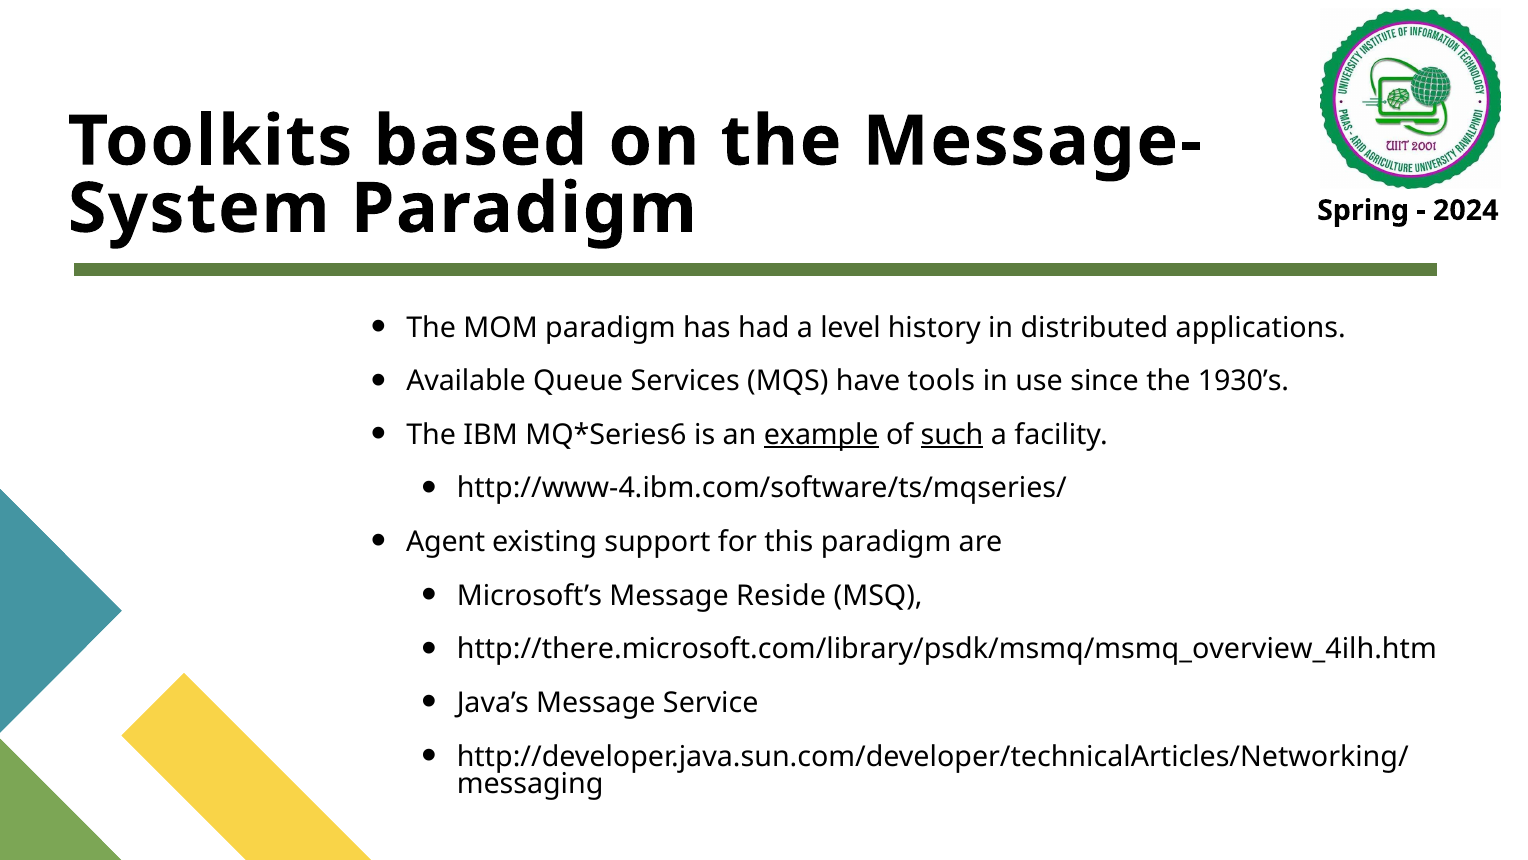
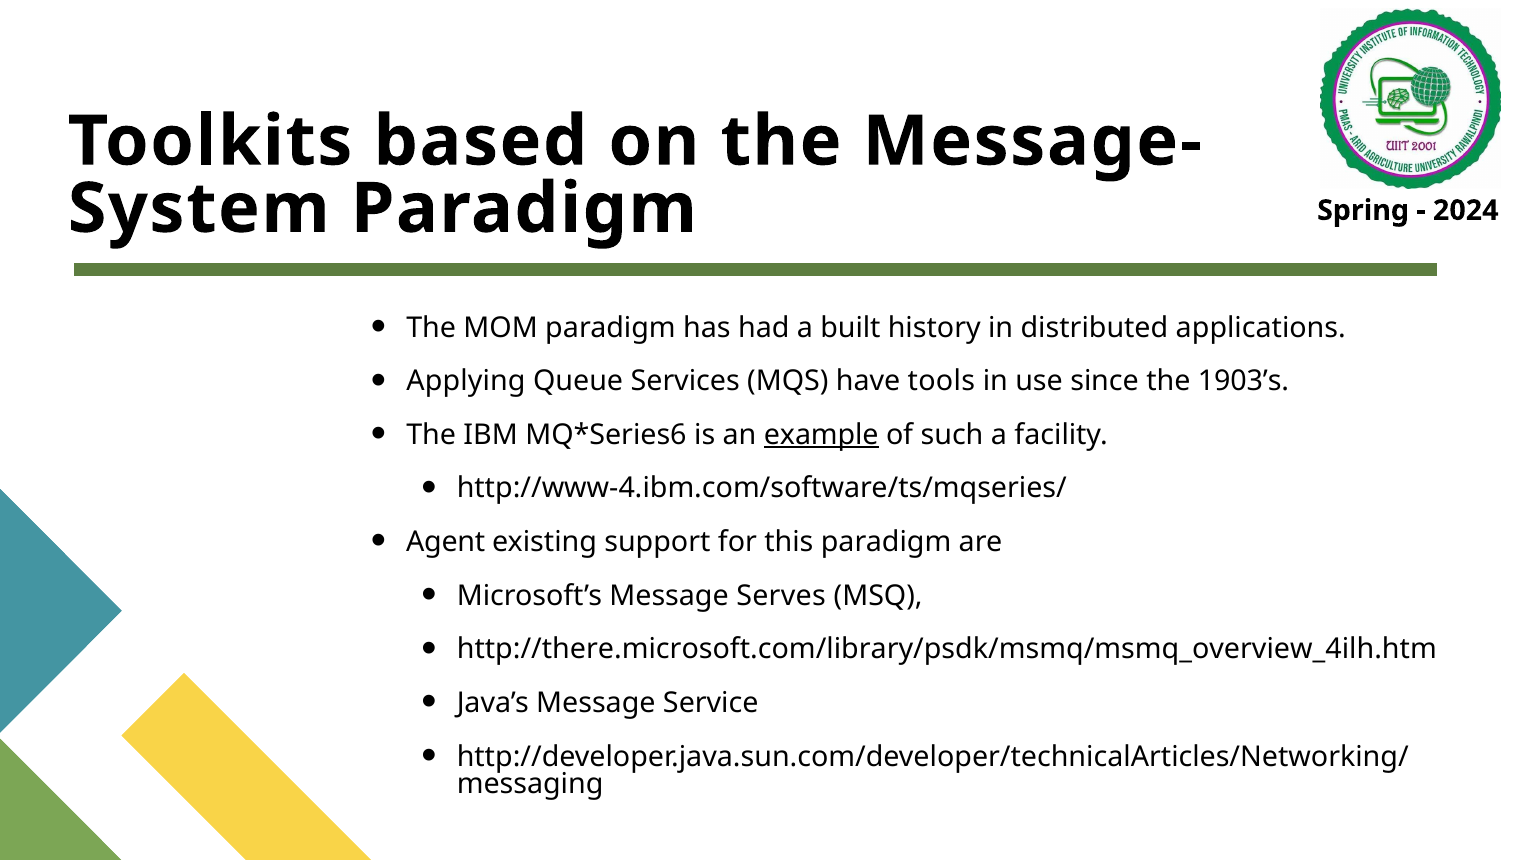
level: level -> built
Available: Available -> Applying
1930’s: 1930’s -> 1903’s
such underline: present -> none
Reside: Reside -> Serves
